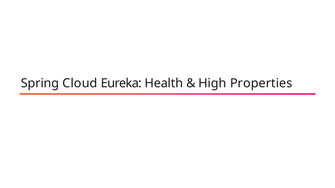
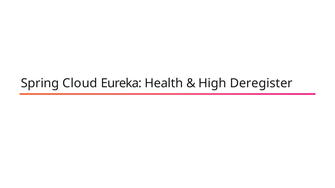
Properties: Properties -> Deregister
